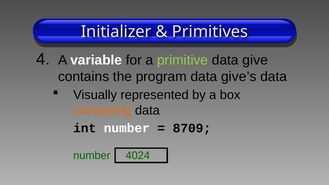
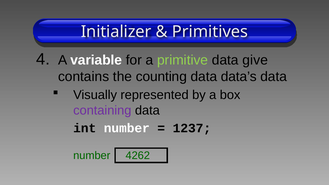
program: program -> counting
give’s: give’s -> data’s
containing colour: orange -> purple
8709: 8709 -> 1237
4024: 4024 -> 4262
